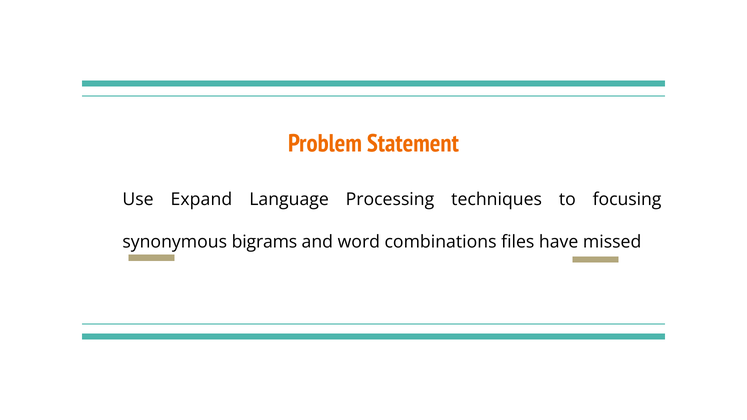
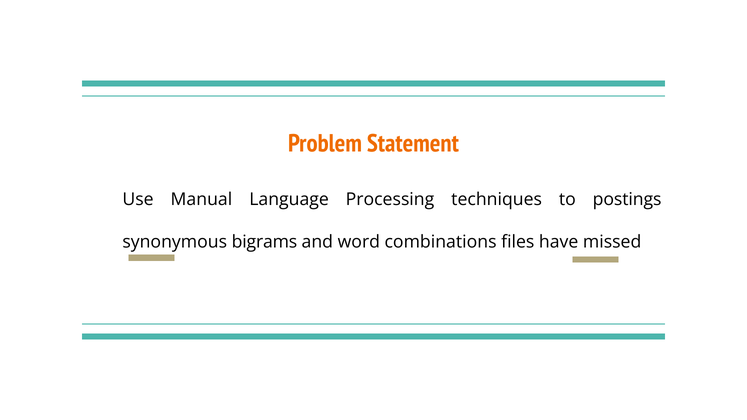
Expand: Expand -> Manual
focusing: focusing -> postings
